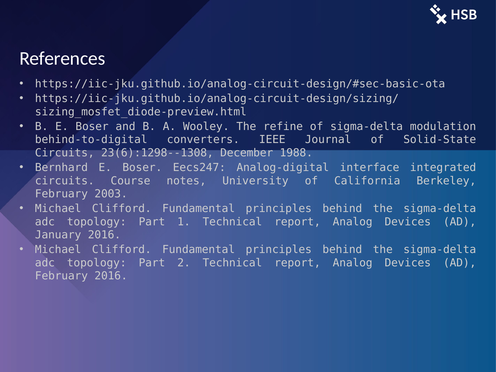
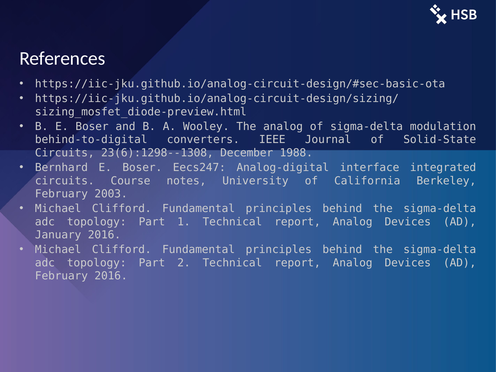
The refine: refine -> analog
